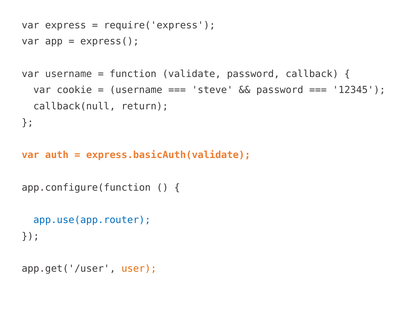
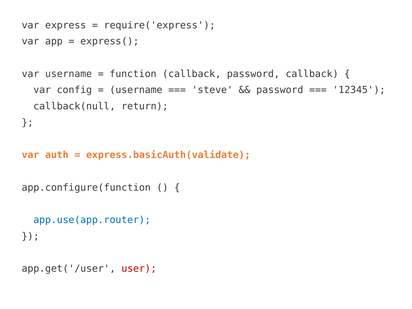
function validate: validate -> callback
cookie: cookie -> config
user colour: orange -> red
